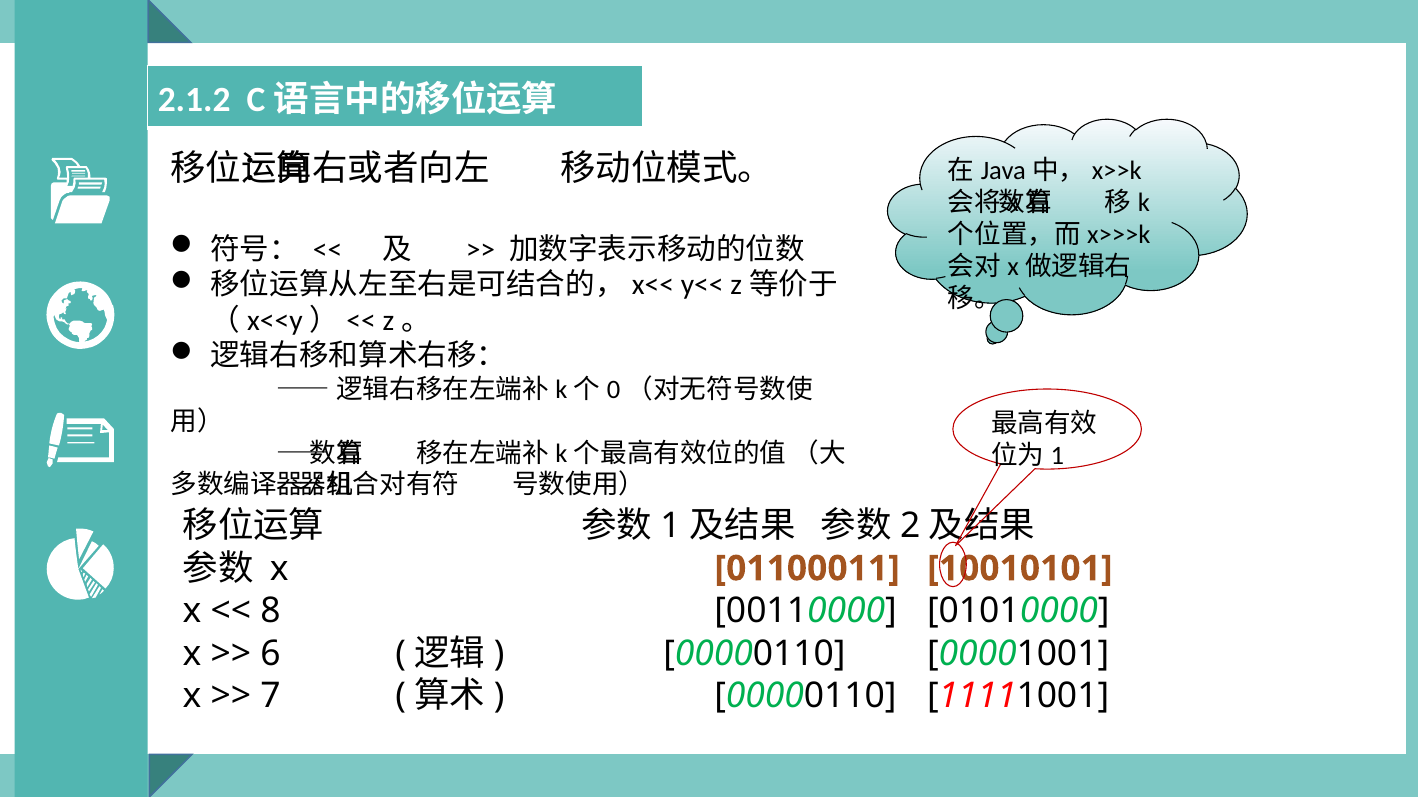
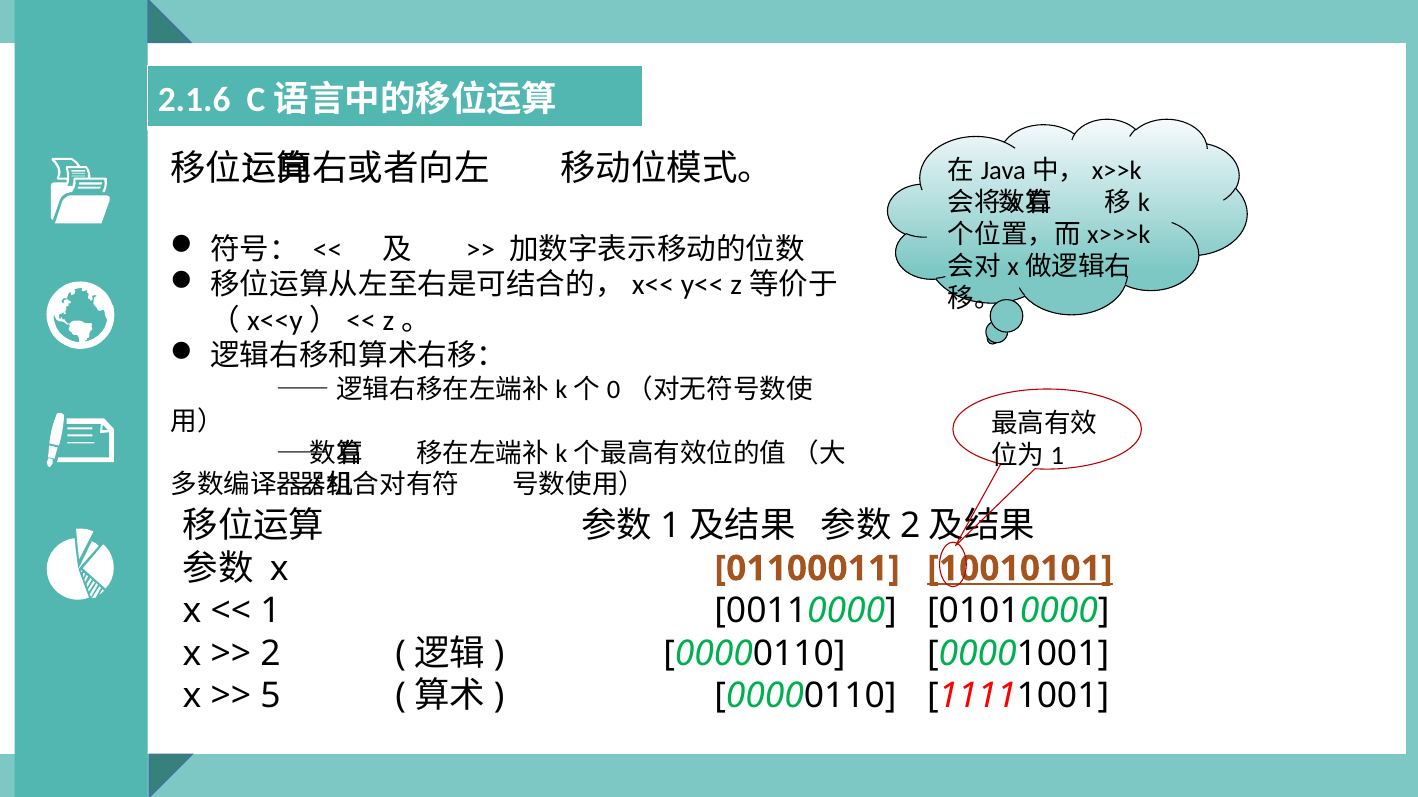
2.1.2: 2.1.2 -> 2.1.6
10010101 underline: none -> present
8 at (270, 612): 8 -> 1
6 at (270, 654): 6 -> 2
7: 7 -> 5
